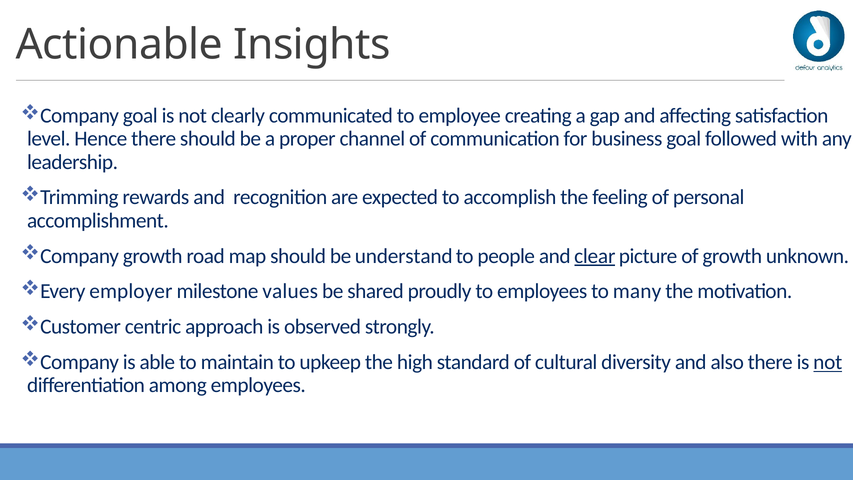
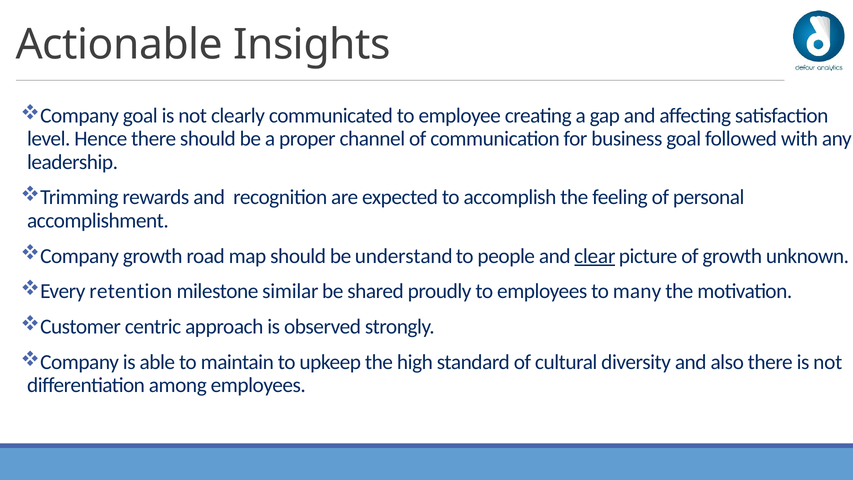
employer: employer -> retention
values: values -> similar
not at (828, 362) underline: present -> none
